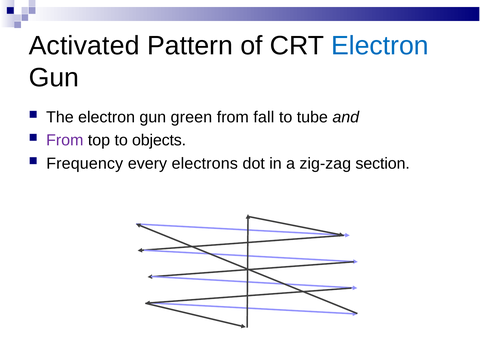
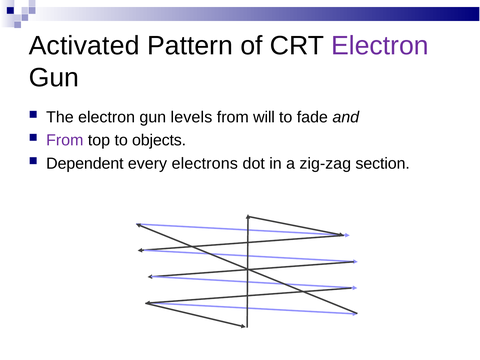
Electron at (380, 46) colour: blue -> purple
green: green -> levels
fall: fall -> will
tube: tube -> fade
Frequency: Frequency -> Dependent
